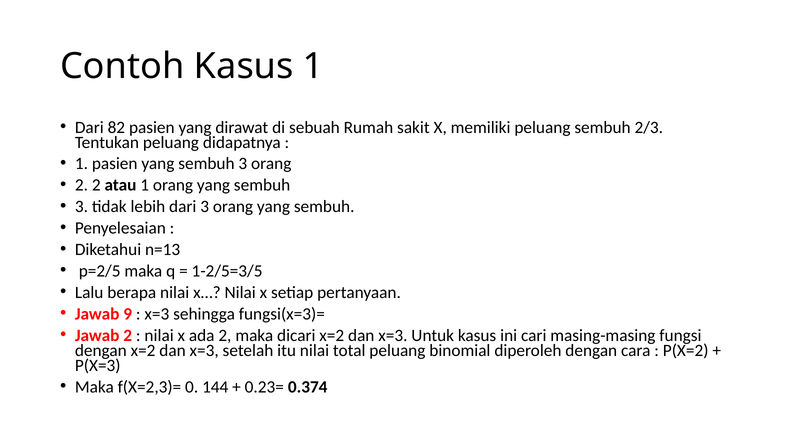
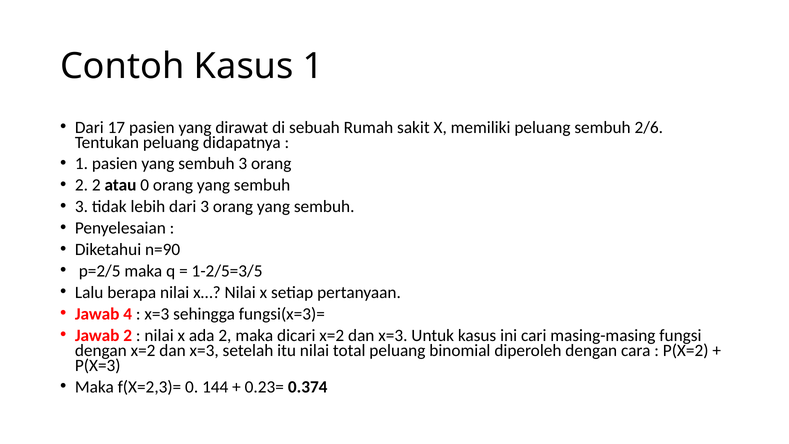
82: 82 -> 17
2/3: 2/3 -> 2/6
atau 1: 1 -> 0
n=13: n=13 -> n=90
9: 9 -> 4
